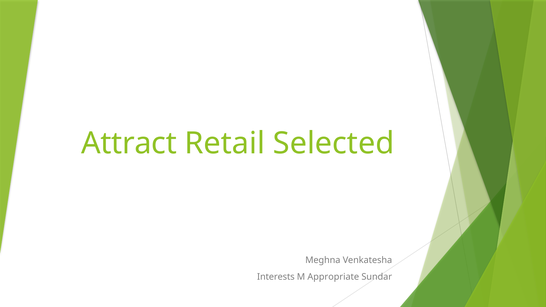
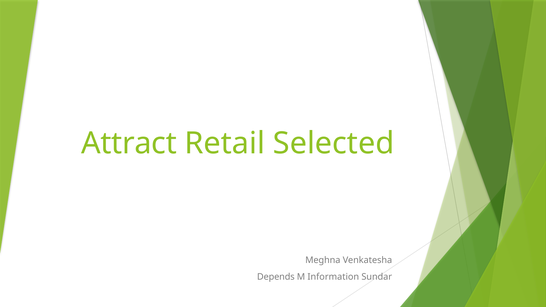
Interests: Interests -> Depends
Appropriate: Appropriate -> Information
